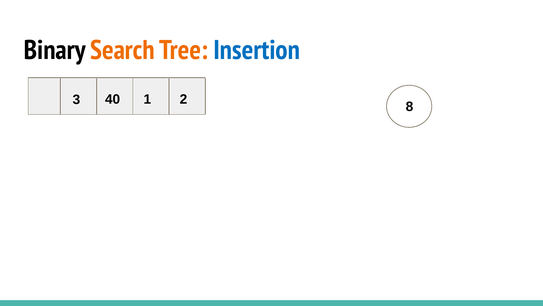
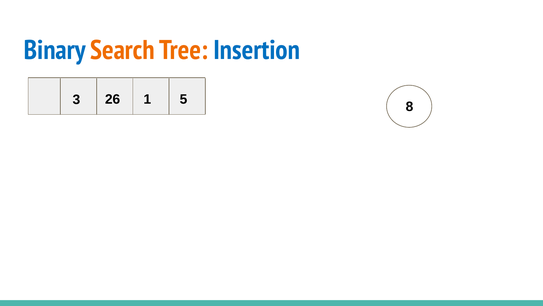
Binary colour: black -> blue
40: 40 -> 26
2: 2 -> 5
